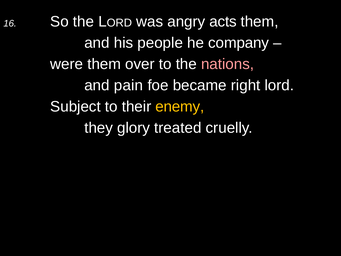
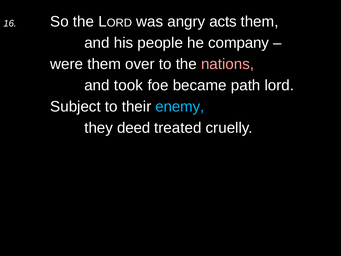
pain: pain -> took
right: right -> path
enemy colour: yellow -> light blue
glory: glory -> deed
